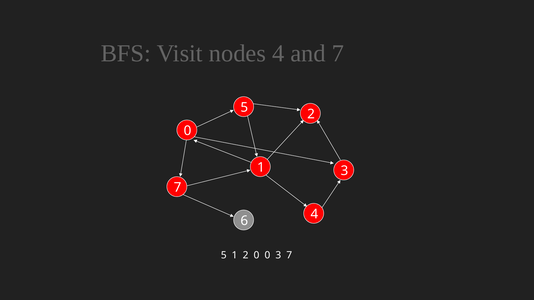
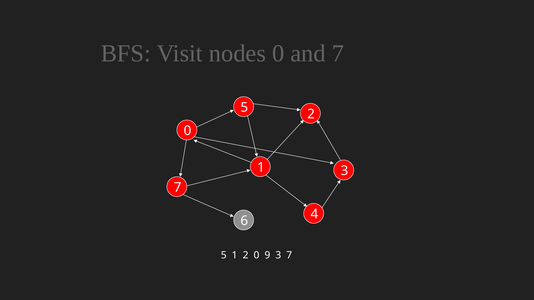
nodes 4: 4 -> 0
0 0: 0 -> 9
